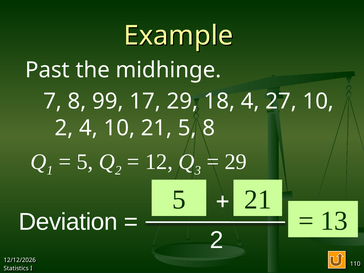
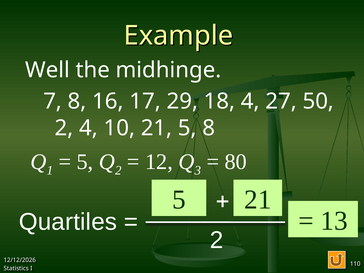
Past: Past -> Well
99: 99 -> 16
27 10: 10 -> 50
29 at (236, 162): 29 -> 80
Deviation: Deviation -> Quartiles
